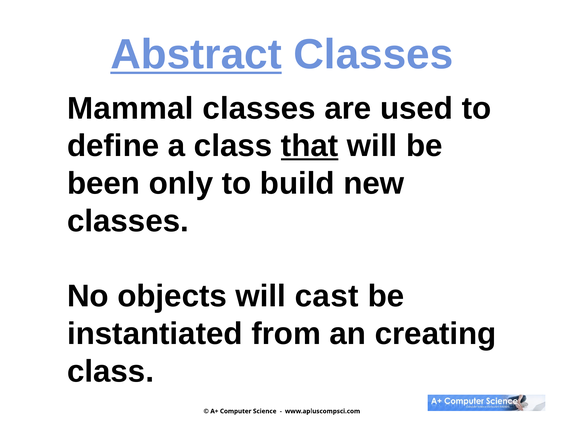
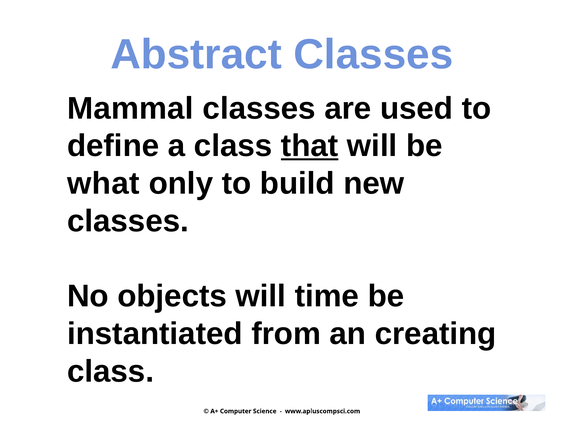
Abstract underline: present -> none
been: been -> what
cast: cast -> time
